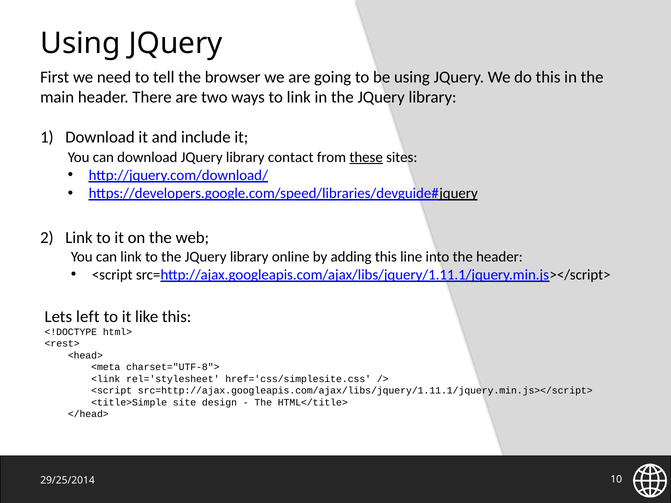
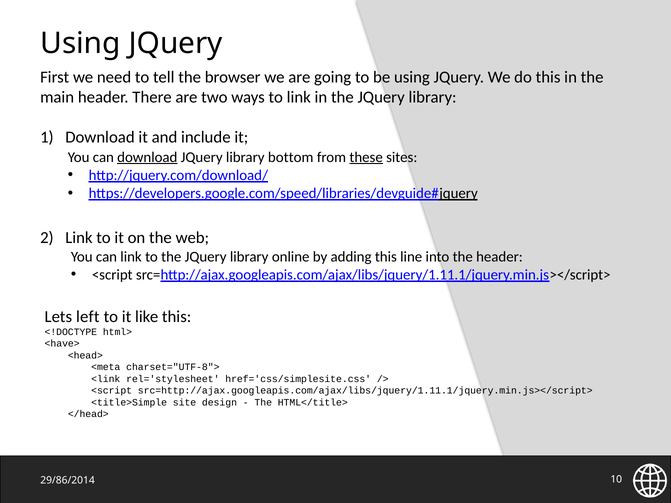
download at (147, 157) underline: none -> present
contact: contact -> bottom
<rest>: <rest> -> <have>
29/25/2014: 29/25/2014 -> 29/86/2014
